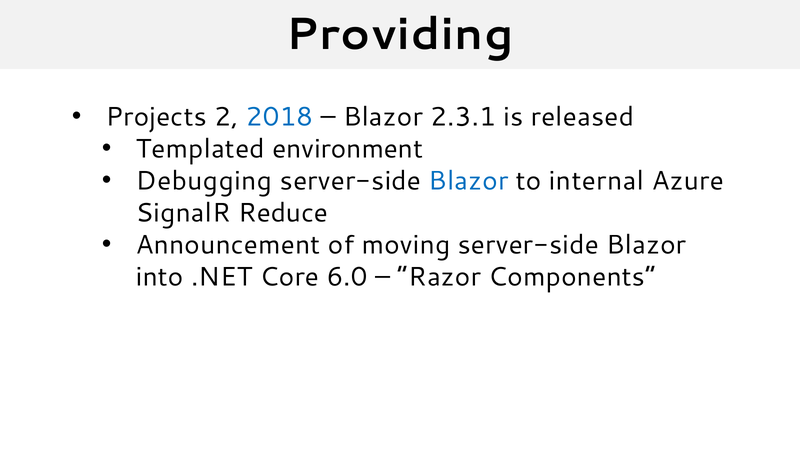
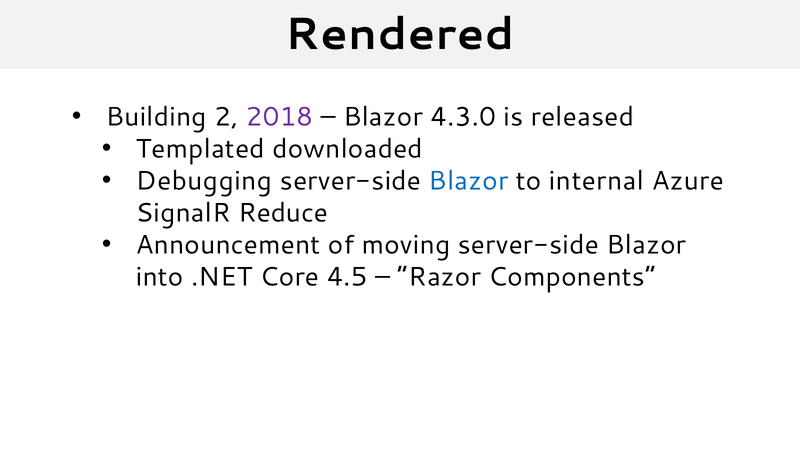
Providing: Providing -> Rendered
Projects: Projects -> Building
2018 colour: blue -> purple
2.3.1: 2.3.1 -> 4.3.0
environment: environment -> downloaded
6.0: 6.0 -> 4.5
